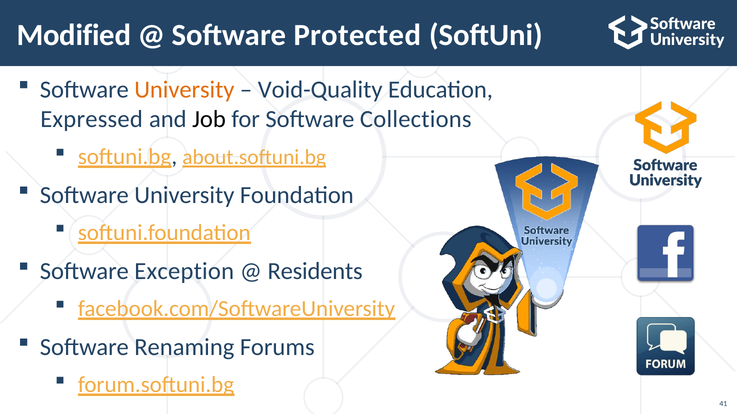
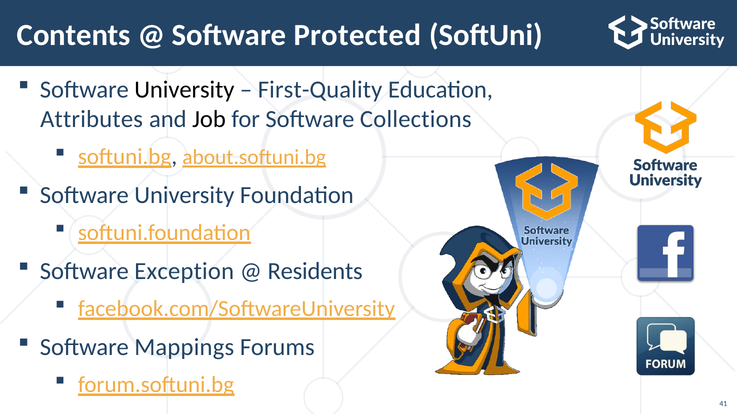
Modified: Modified -> Contents
University at (184, 90) colour: orange -> black
Void-Quality: Void-Quality -> First-Quality
Expressed: Expressed -> Attributes
Renaming: Renaming -> Mappings
